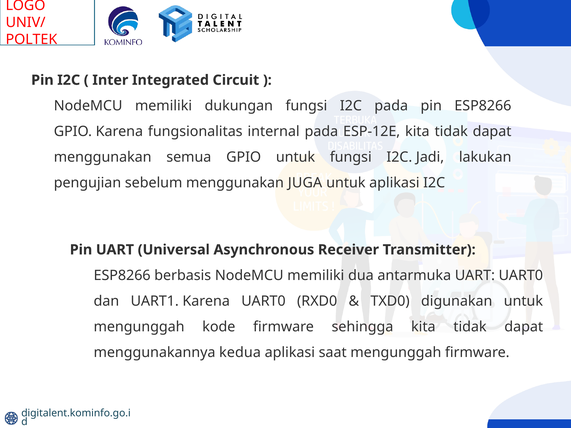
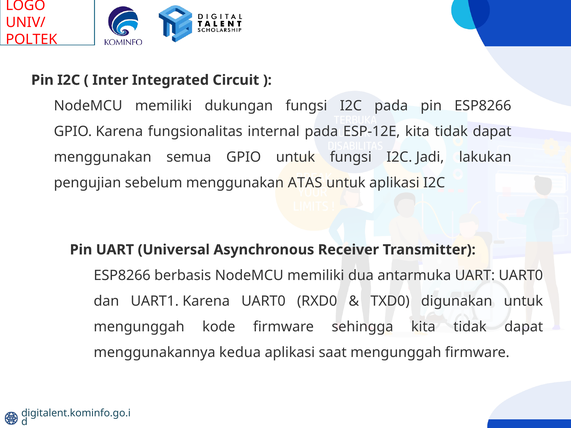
JUGA: JUGA -> ATAS
